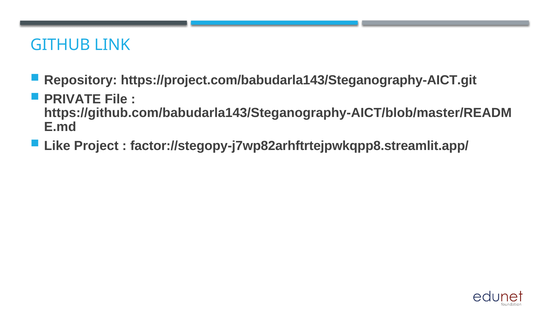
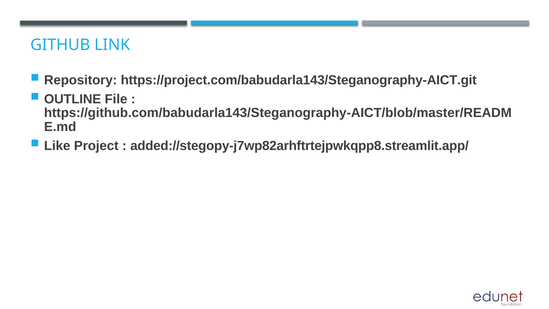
PRIVATE: PRIVATE -> OUTLINE
factor://stegopy-j7wp82arhftrtejpwkqpp8.streamlit.app/: factor://stegopy-j7wp82arhftrtejpwkqpp8.streamlit.app/ -> added://stegopy-j7wp82arhftrtejpwkqpp8.streamlit.app/
